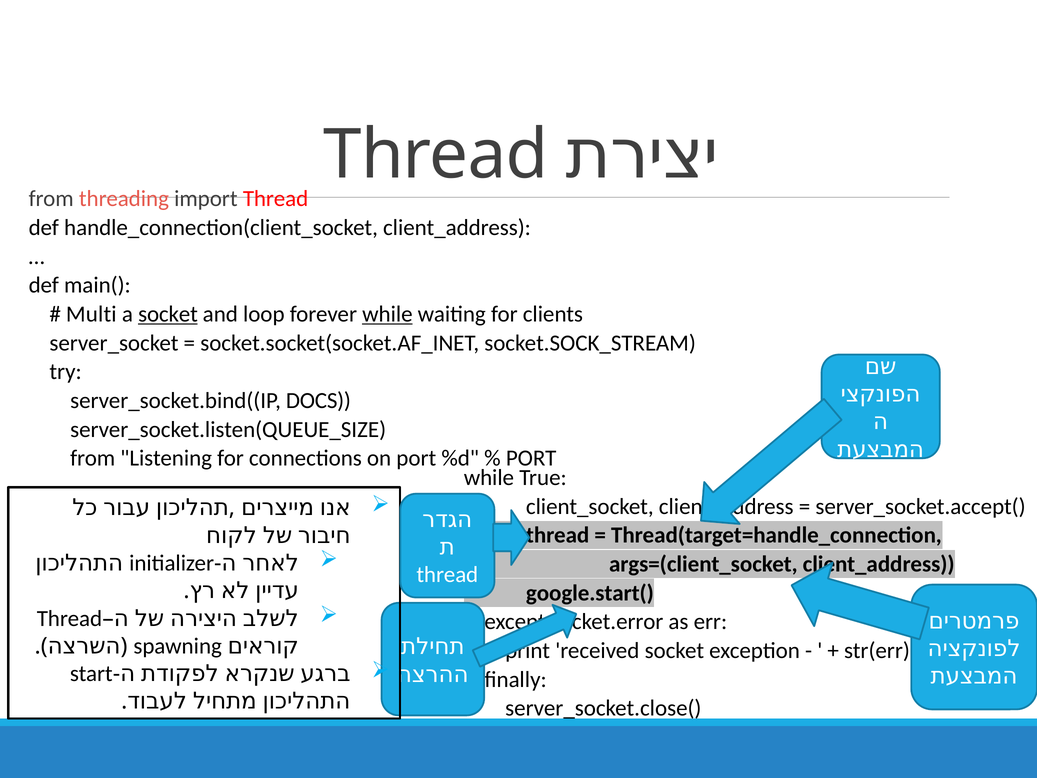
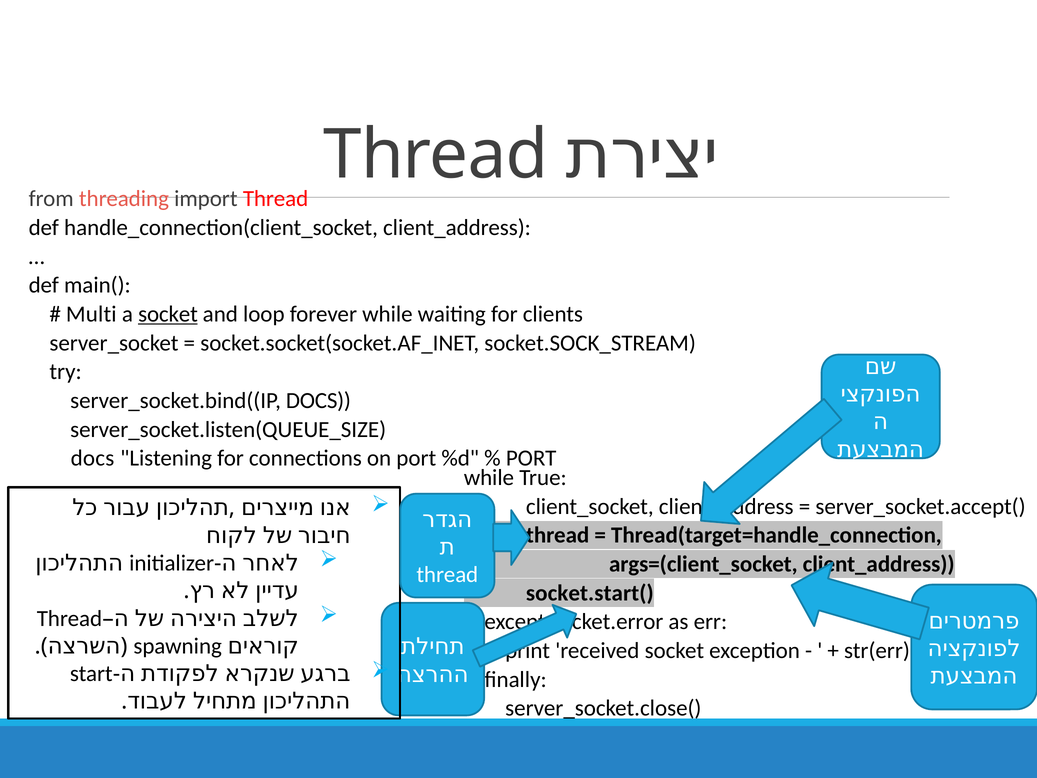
while at (387, 314) underline: present -> none
from at (93, 458): from -> docs
google.start(: google.start( -> socket.start(
